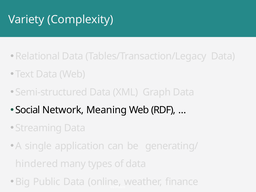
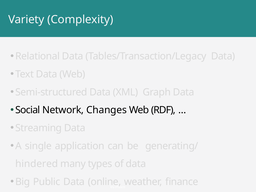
Meaning: Meaning -> Changes
